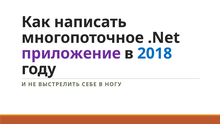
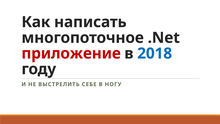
приложение colour: purple -> red
